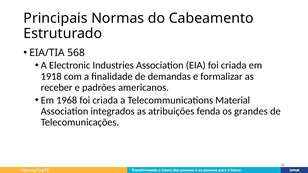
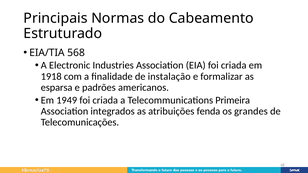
demandas: demandas -> instalação
receber: receber -> esparsa
1968: 1968 -> 1949
Material: Material -> Primeira
